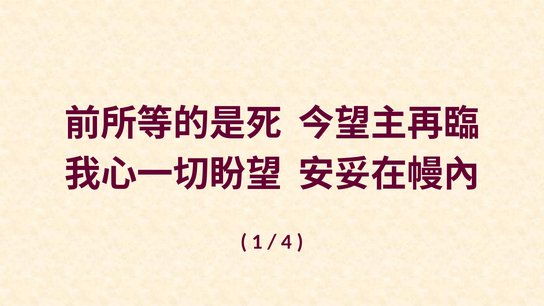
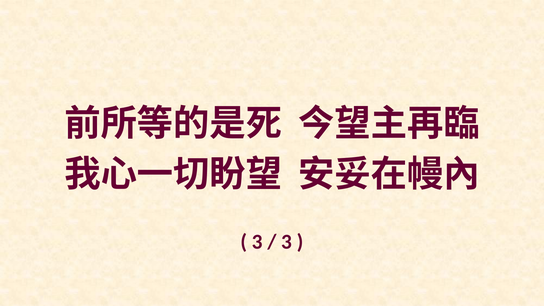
1 at (257, 242): 1 -> 3
4 at (287, 242): 4 -> 3
